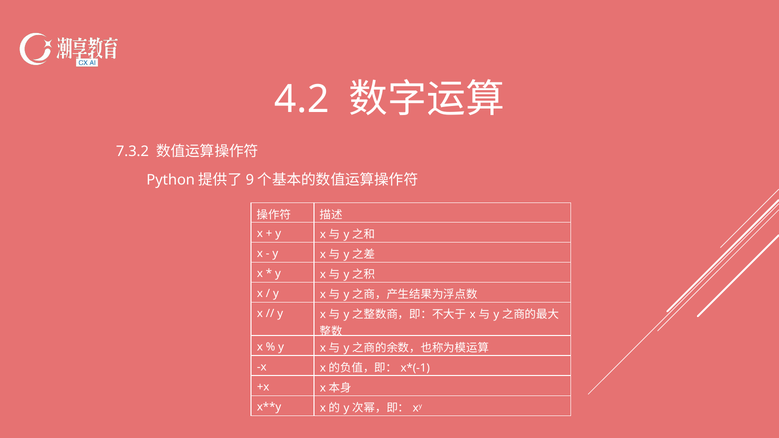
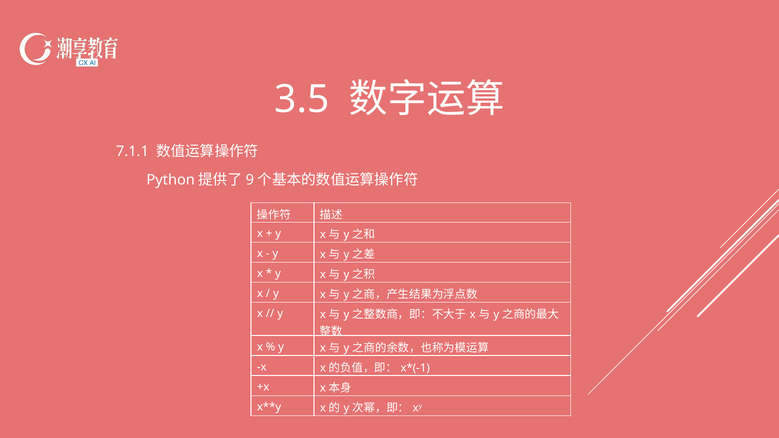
4.2: 4.2 -> 3.5
7.3.2: 7.3.2 -> 7.1.1
